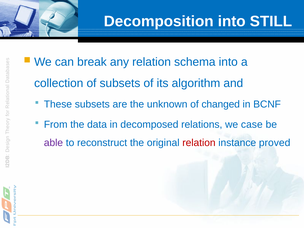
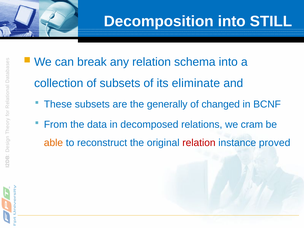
algorithm: algorithm -> eliminate
unknown: unknown -> generally
case: case -> cram
able colour: purple -> orange
